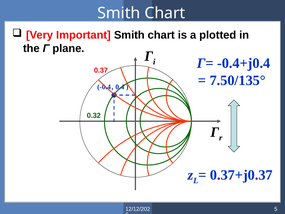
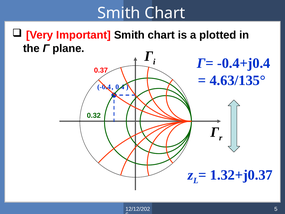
7.50/135°: 7.50/135° -> 4.63/135°
0.37+j0.37: 0.37+j0.37 -> 1.32+j0.37
